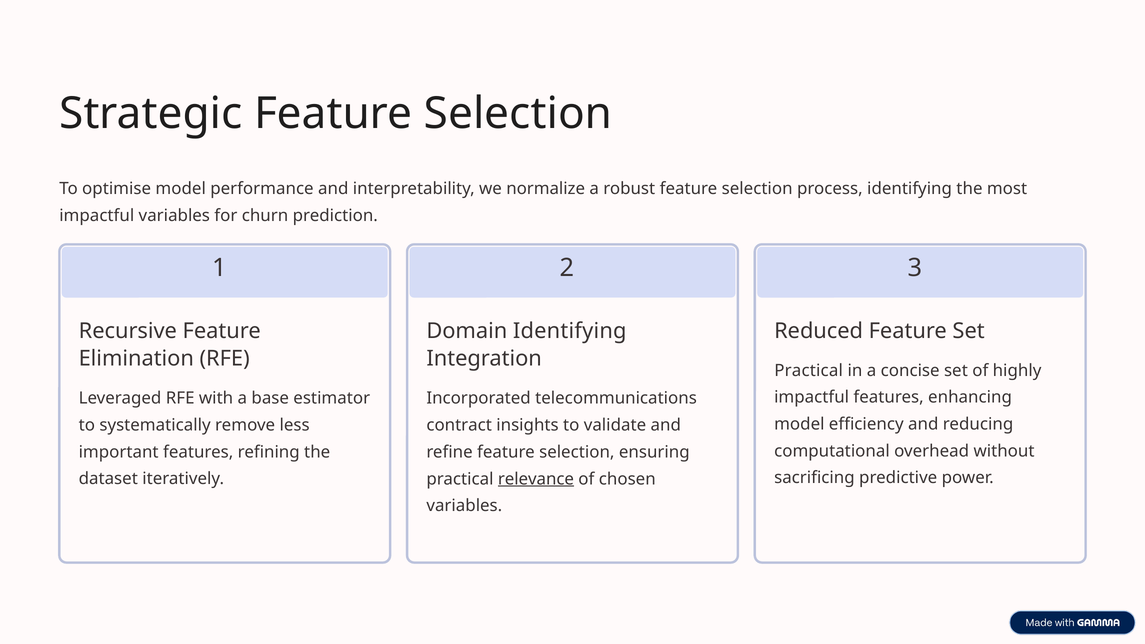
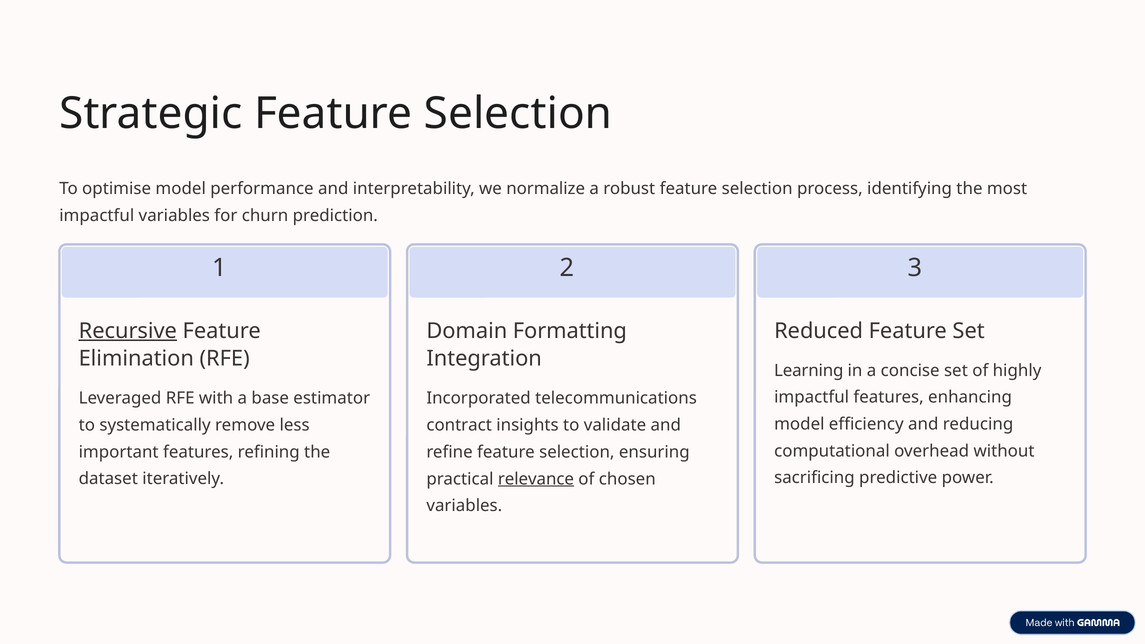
Recursive underline: none -> present
Domain Identifying: Identifying -> Formatting
Practical at (809, 371): Practical -> Learning
